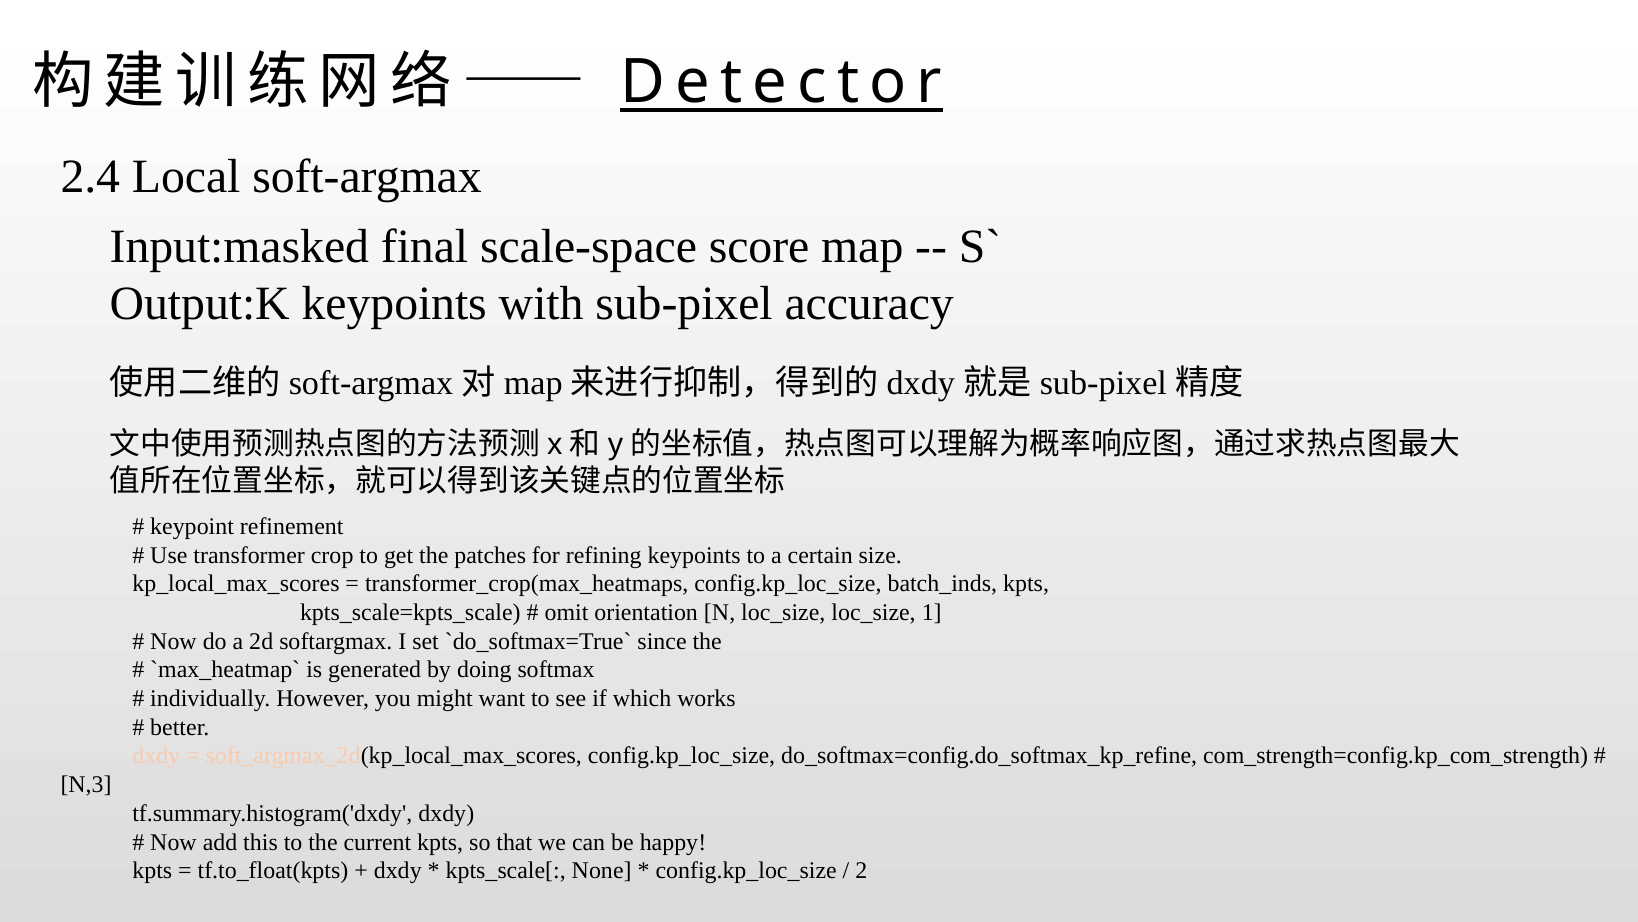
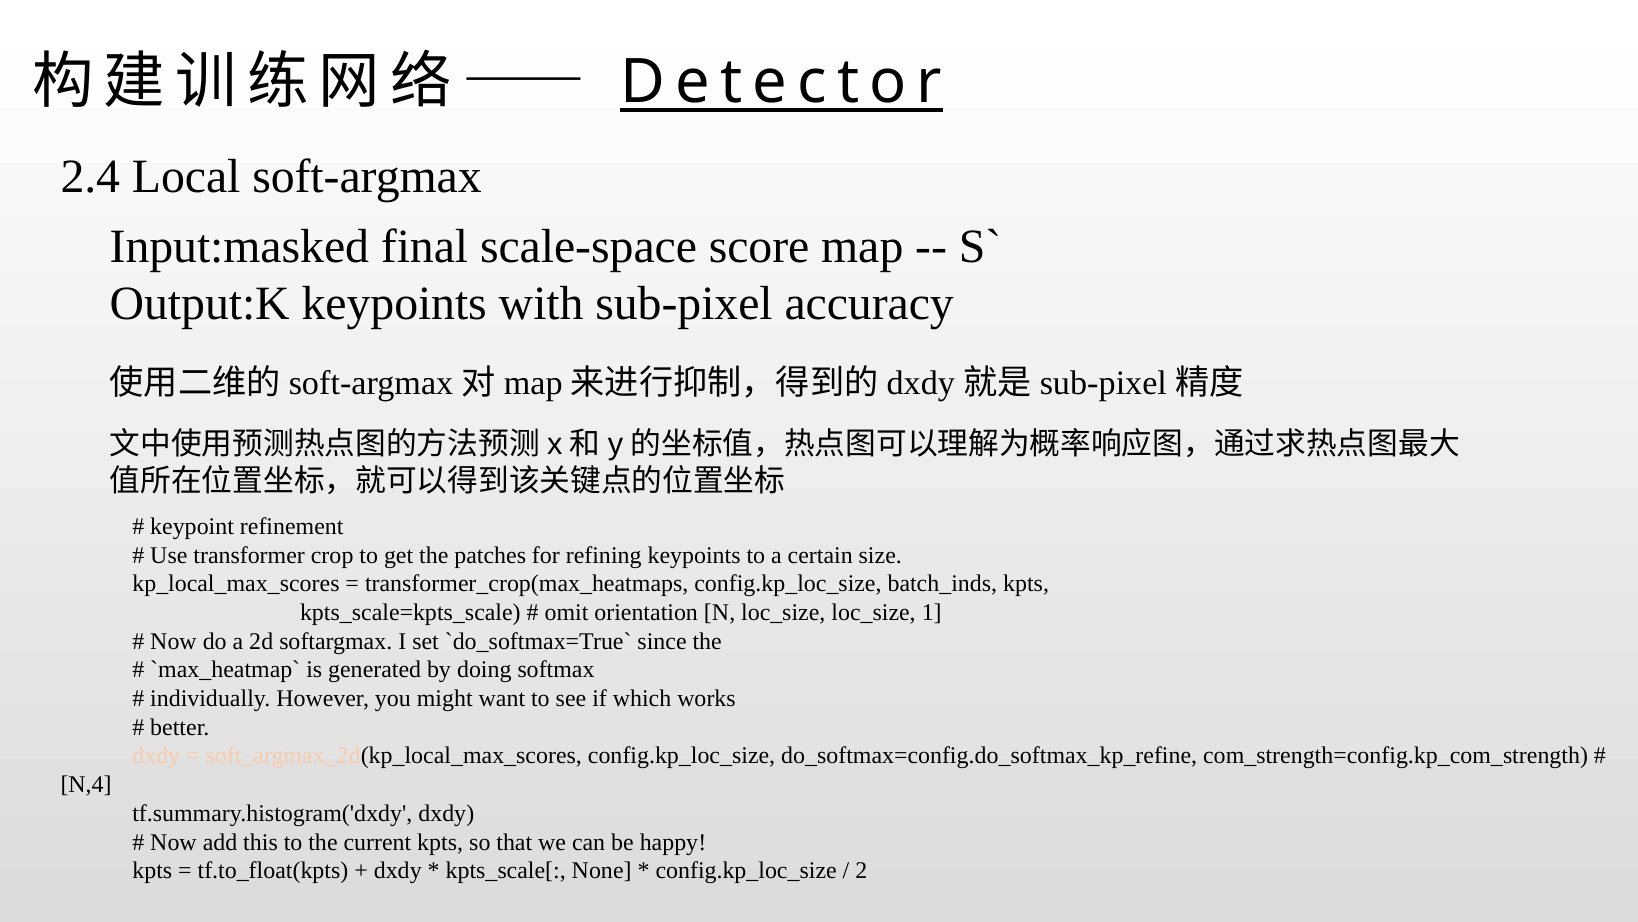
N,3: N,3 -> N,4
